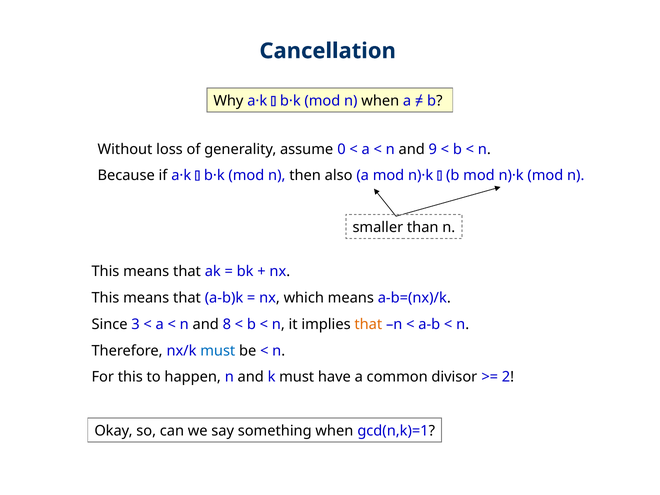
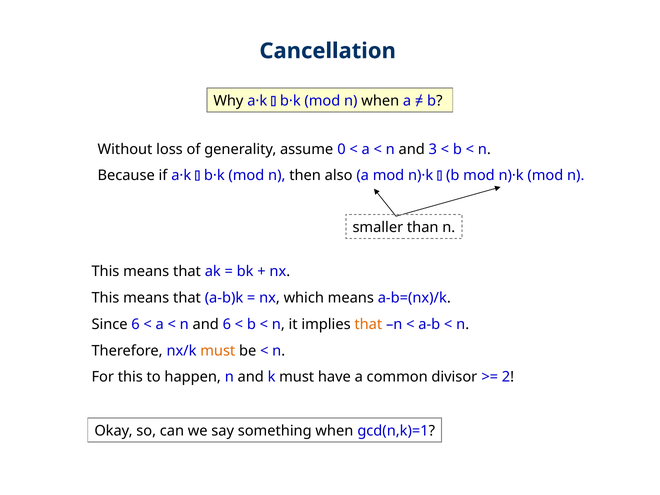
9: 9 -> 3
Since 3: 3 -> 6
and 8: 8 -> 6
must at (218, 351) colour: blue -> orange
